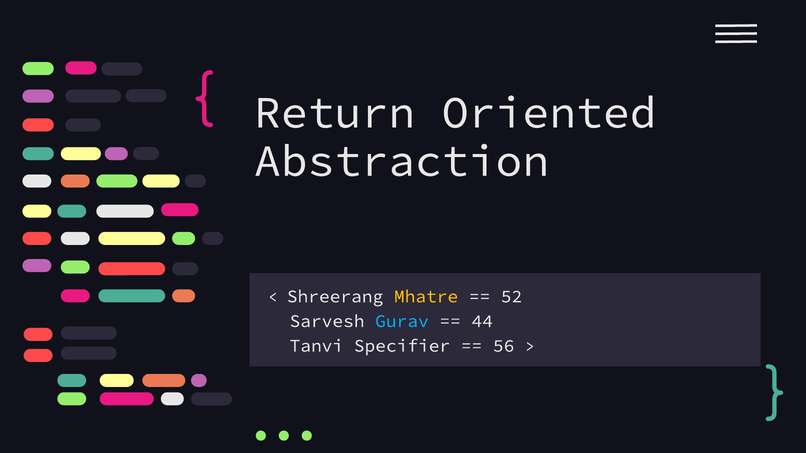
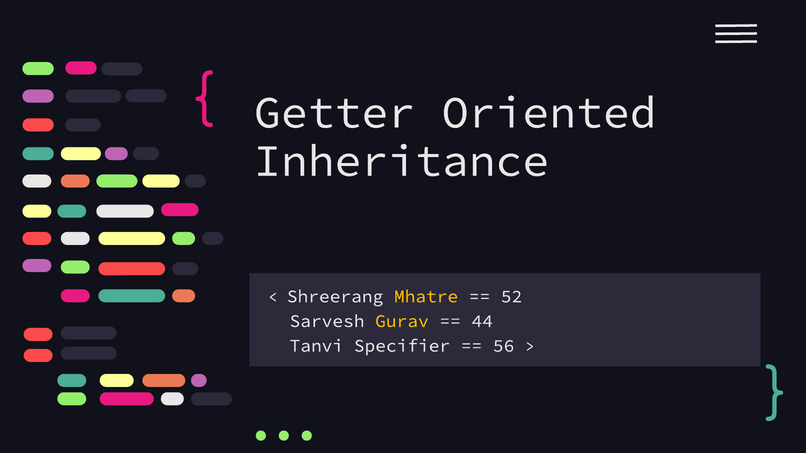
Return: Return -> Getter
Abstraction: Abstraction -> Inheritance
Gurav colour: light blue -> yellow
